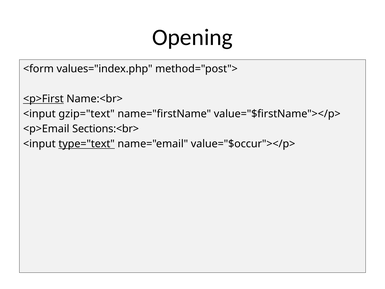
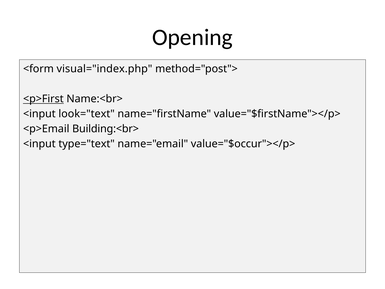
values="index.php: values="index.php -> visual="index.php
gzip="text: gzip="text -> look="text
Sections:<br>: Sections:<br> -> Building:<br>
type="text underline: present -> none
